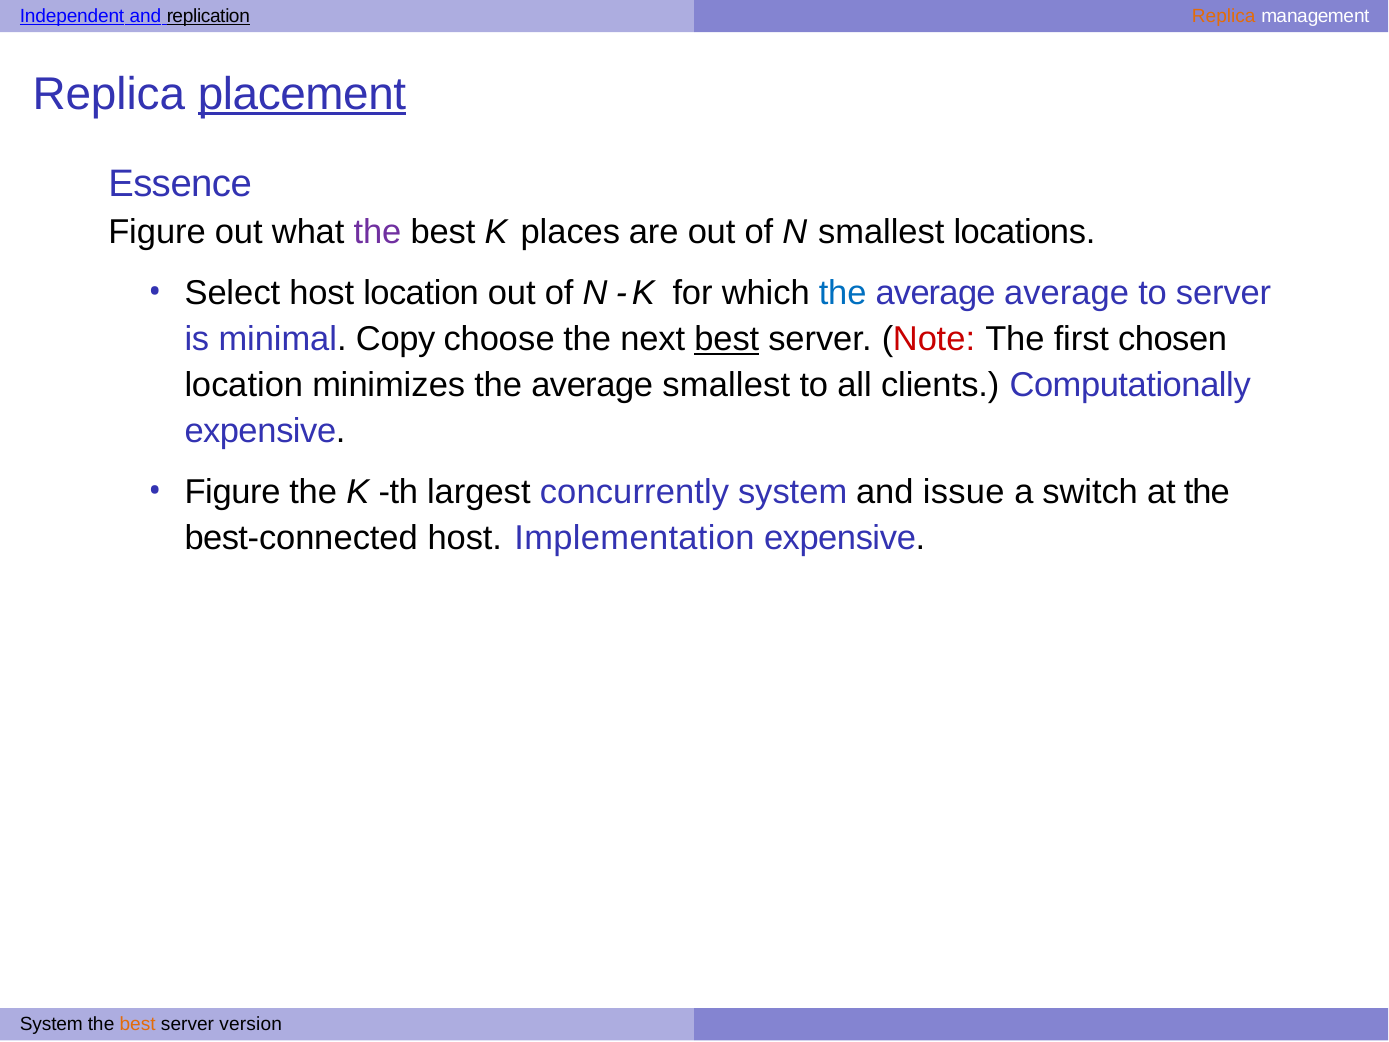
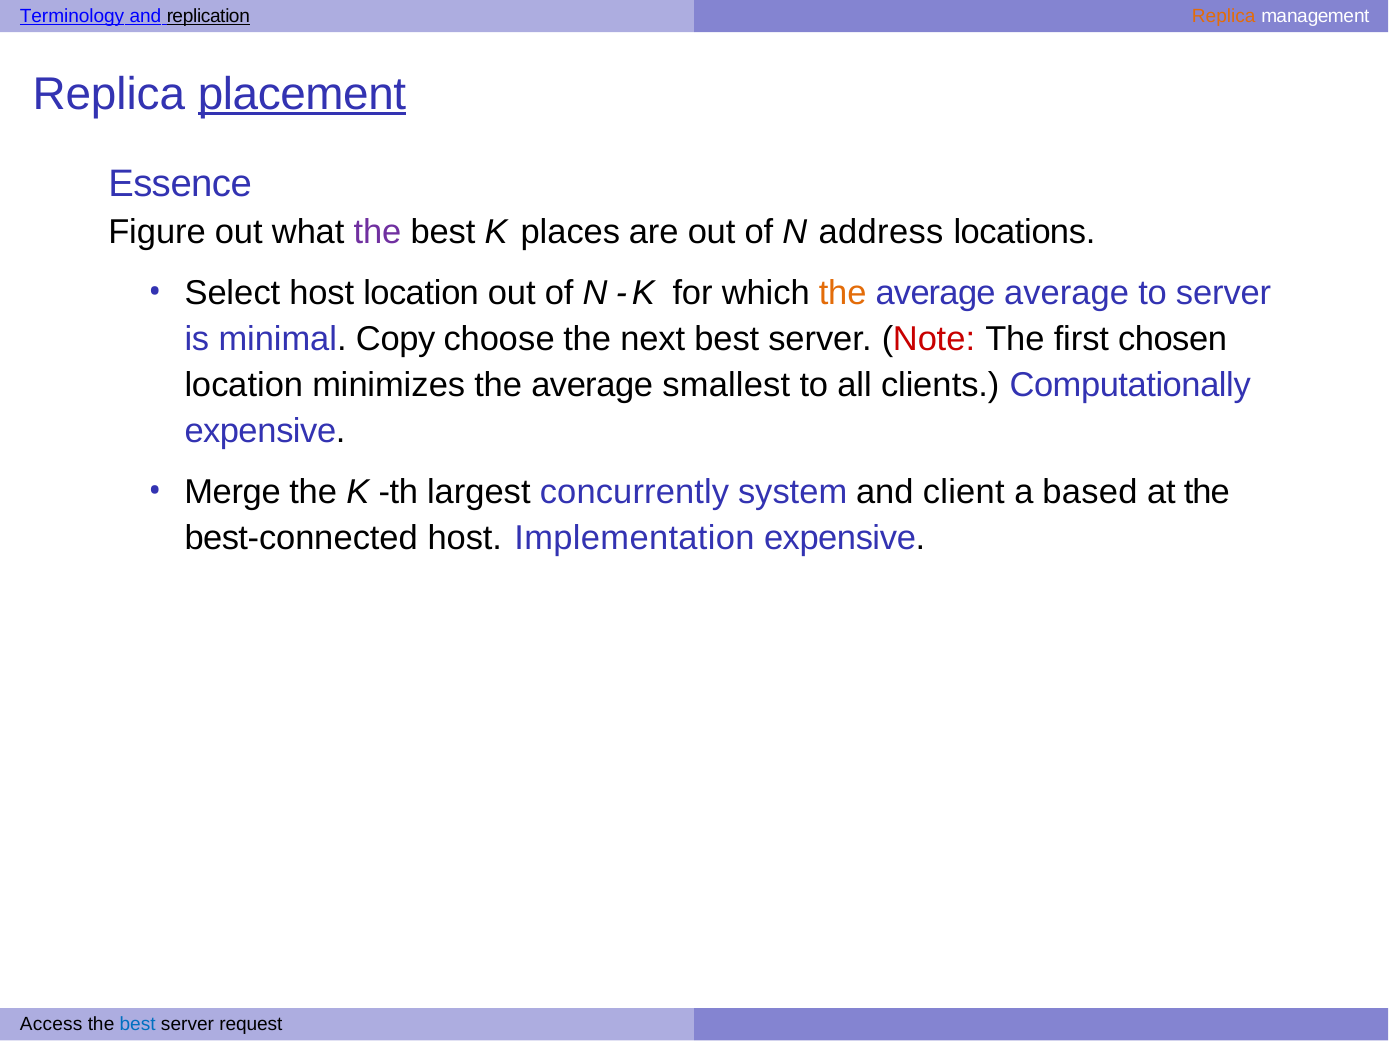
Independent: Independent -> Terminology
N smallest: smallest -> address
the at (843, 293) colour: blue -> orange
best at (727, 339) underline: present -> none
Figure at (233, 492): Figure -> Merge
issue: issue -> client
switch: switch -> based
System at (51, 1025): System -> Access
best at (138, 1025) colour: orange -> blue
version: version -> request
